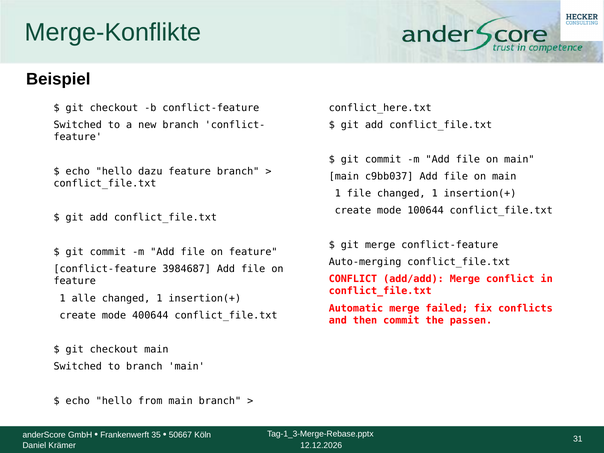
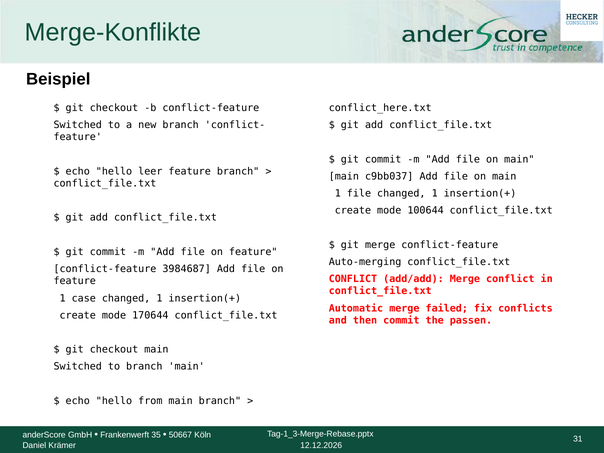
dazu: dazu -> leer
alle: alle -> case
400644: 400644 -> 170644
